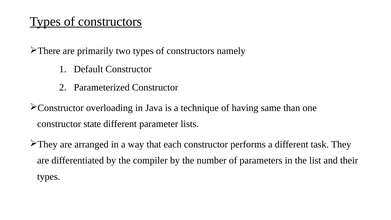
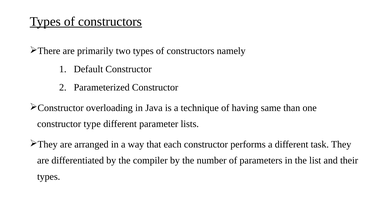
state: state -> type
